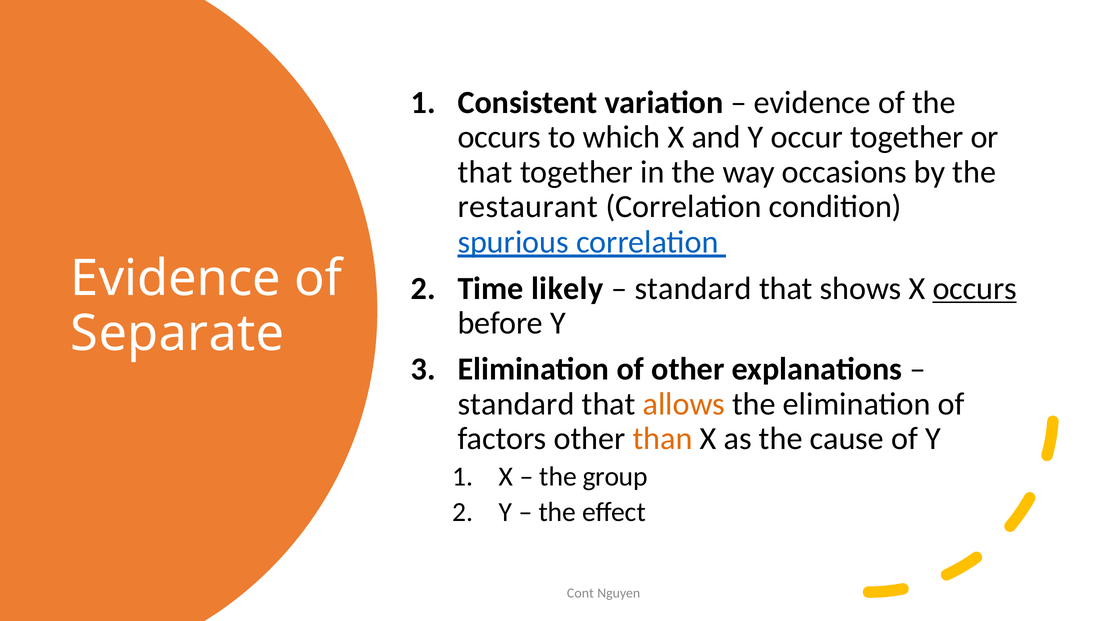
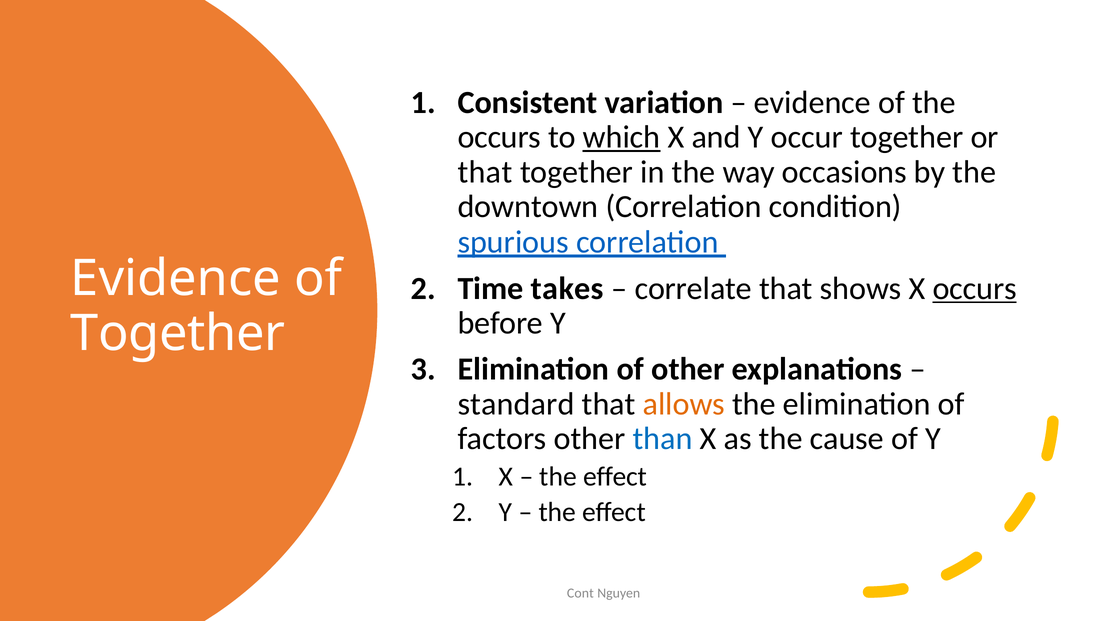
which underline: none -> present
restaurant: restaurant -> downtown
likely: likely -> takes
standard at (693, 288): standard -> correlate
Separate at (177, 333): Separate -> Together
than colour: orange -> blue
group at (615, 477): group -> effect
